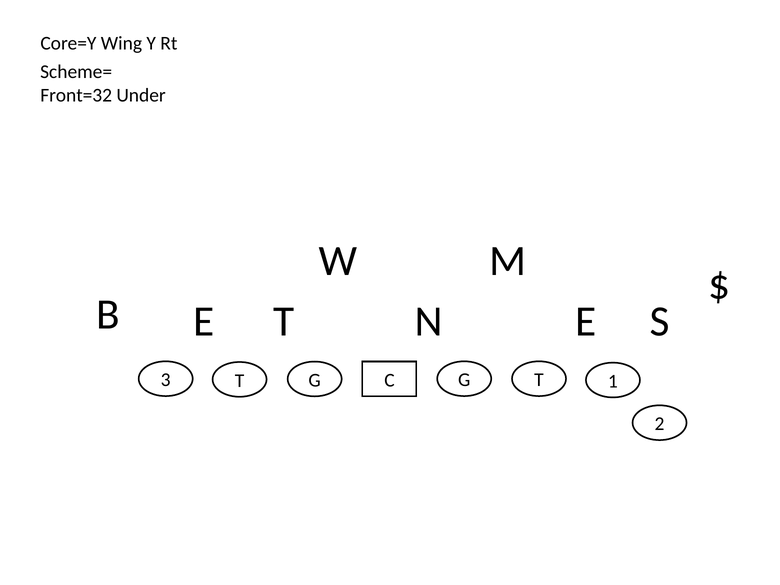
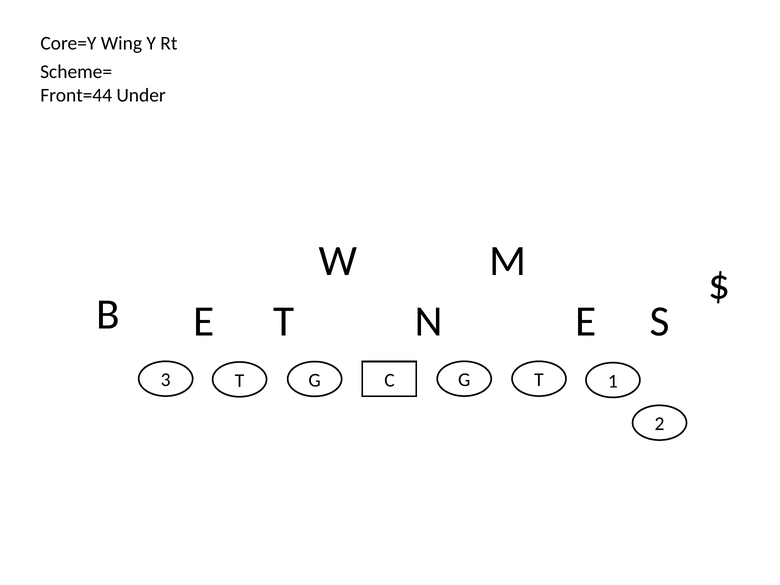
Front=32: Front=32 -> Front=44
